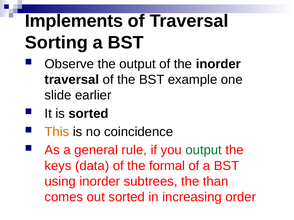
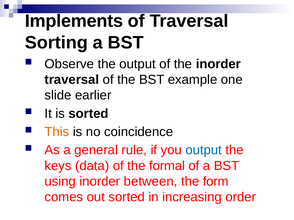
output at (204, 150) colour: green -> blue
subtrees: subtrees -> between
than: than -> form
